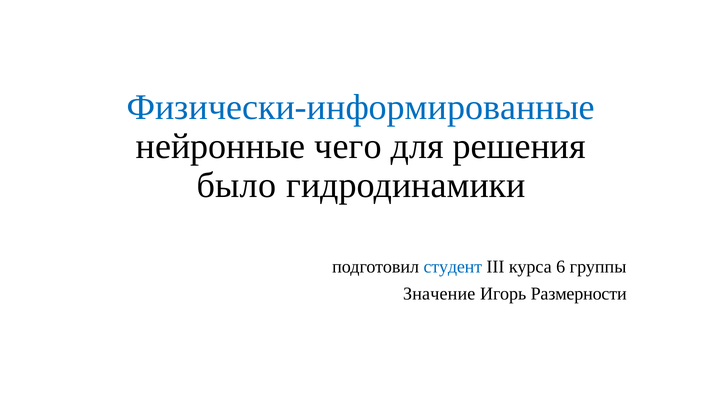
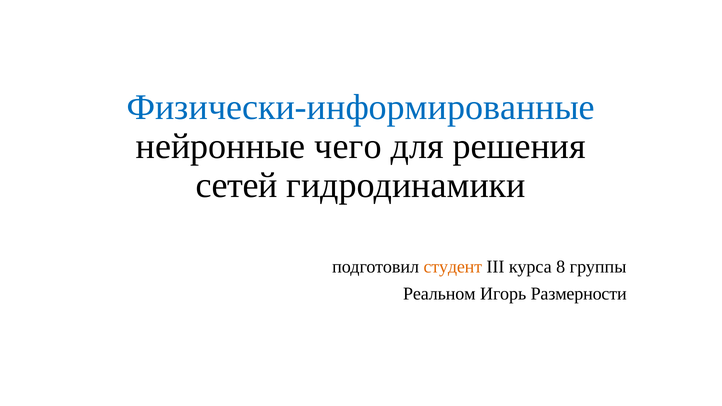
было: было -> сетей
студент colour: blue -> orange
6: 6 -> 8
Значение: Значение -> Реальном
